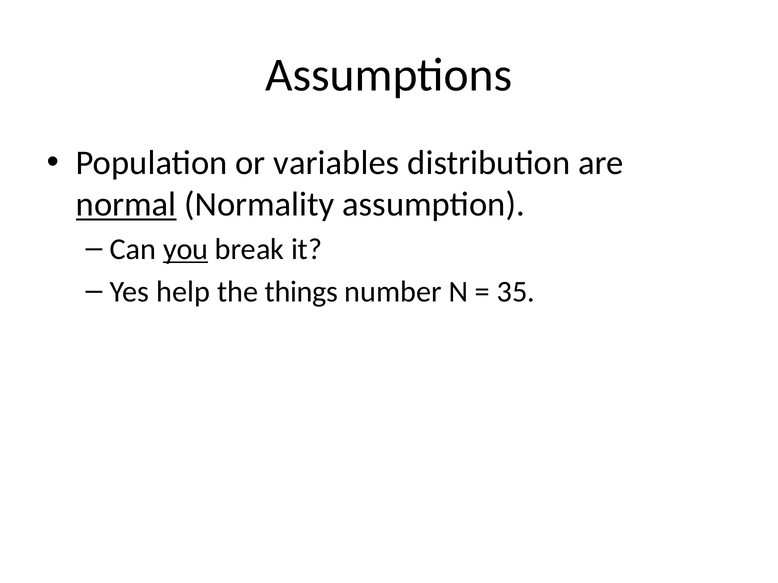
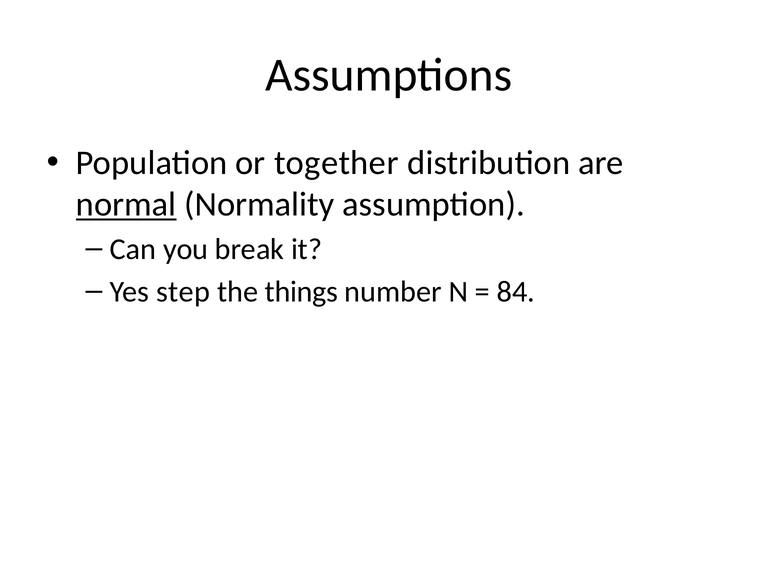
variables: variables -> together
you underline: present -> none
help: help -> step
35: 35 -> 84
